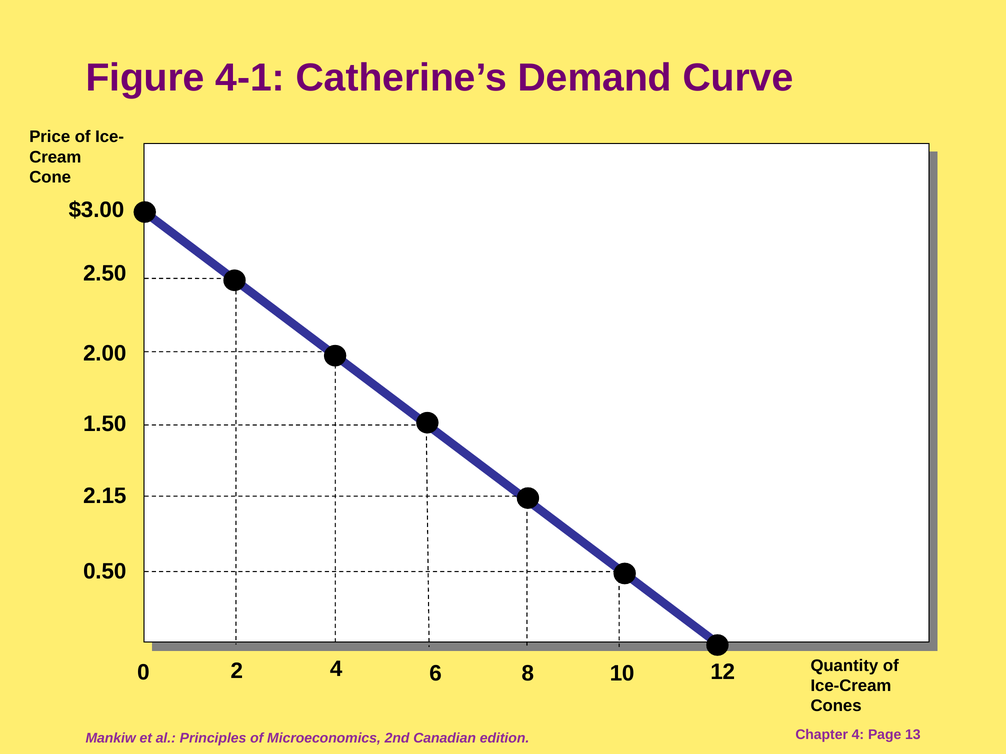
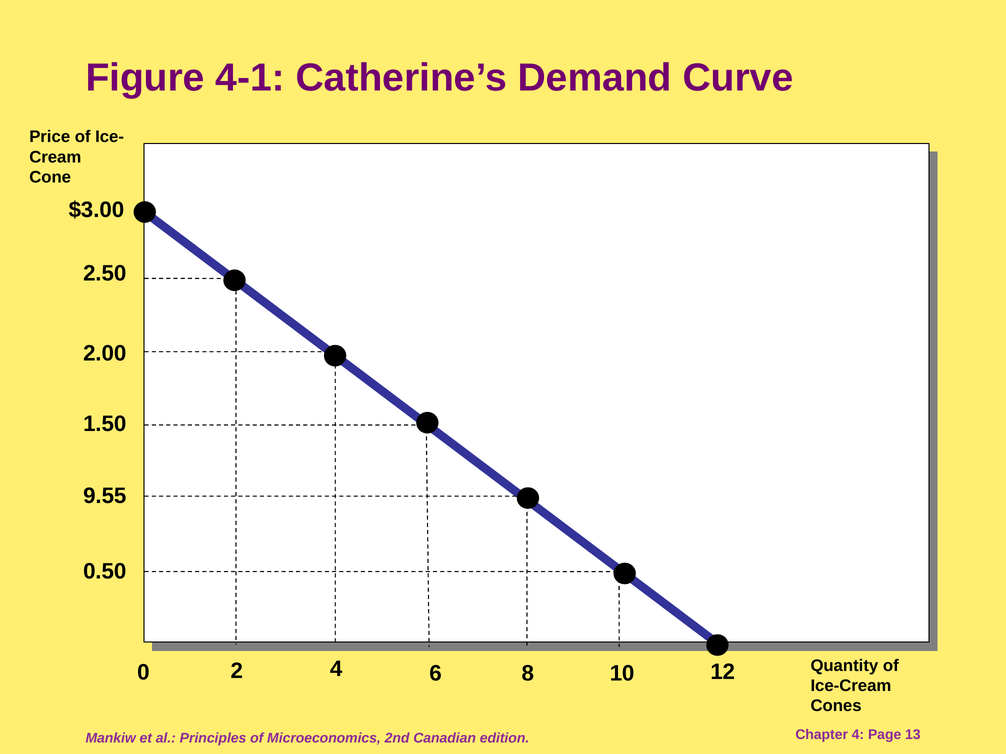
2.15: 2.15 -> 9.55
